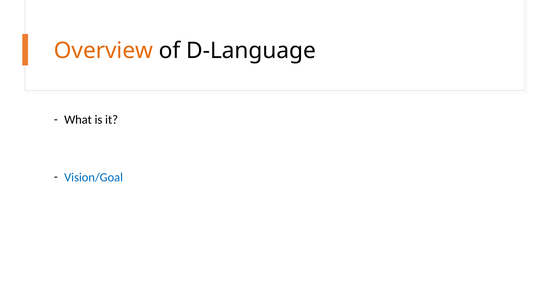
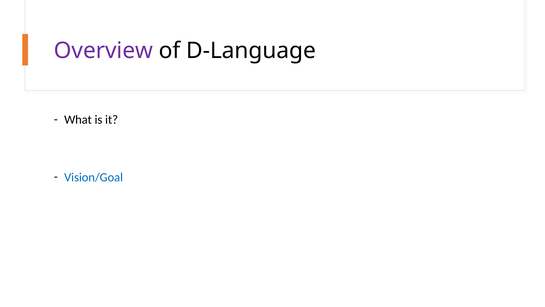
Overview colour: orange -> purple
